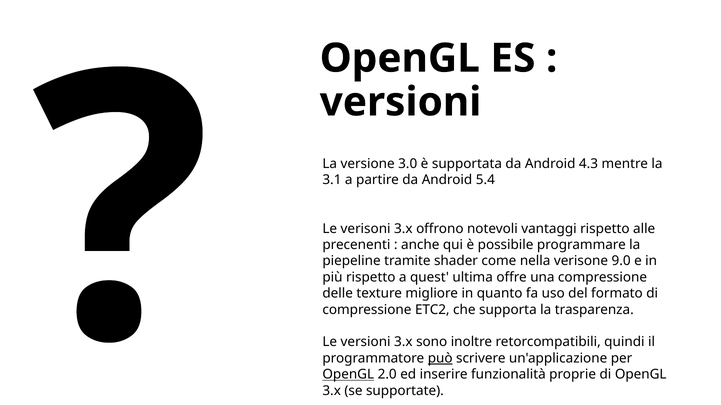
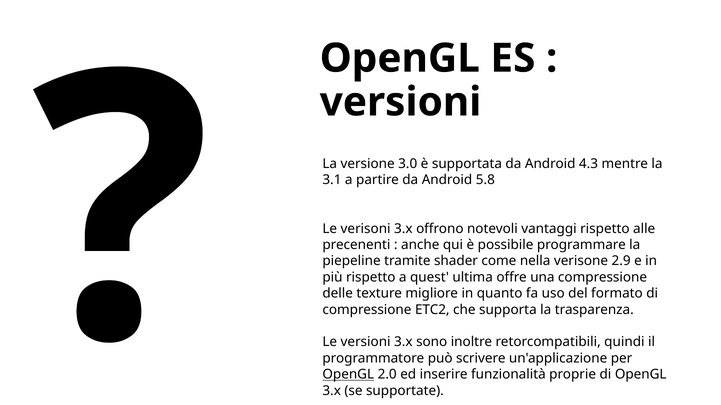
5.4: 5.4 -> 5.8
9.0: 9.0 -> 2.9
può underline: present -> none
